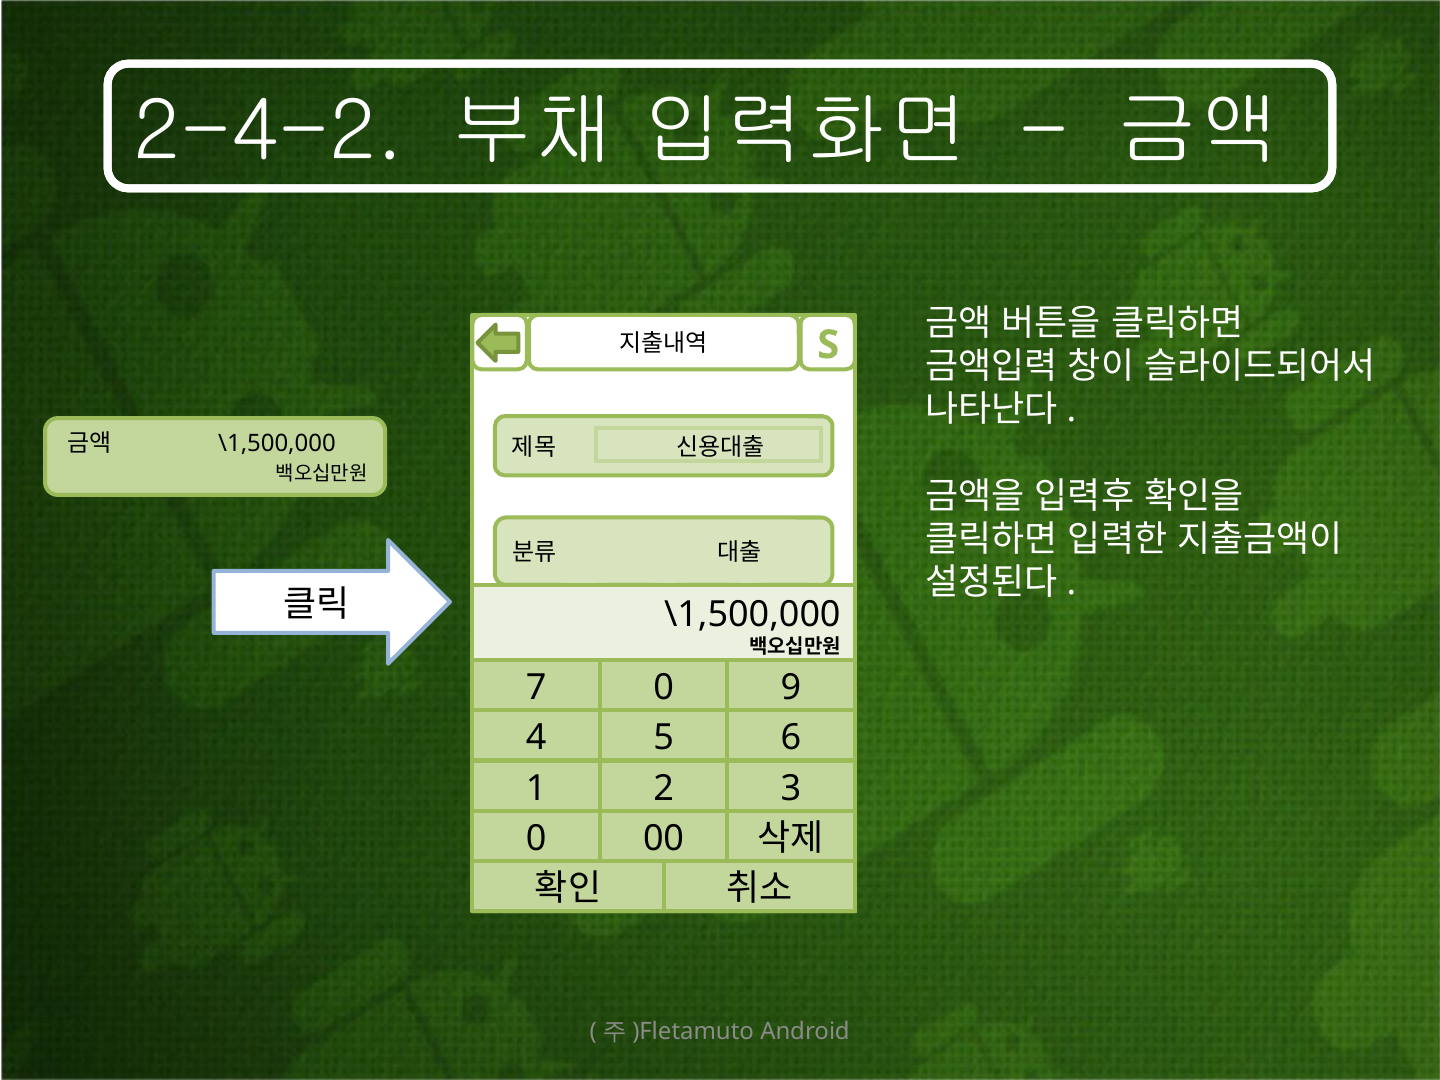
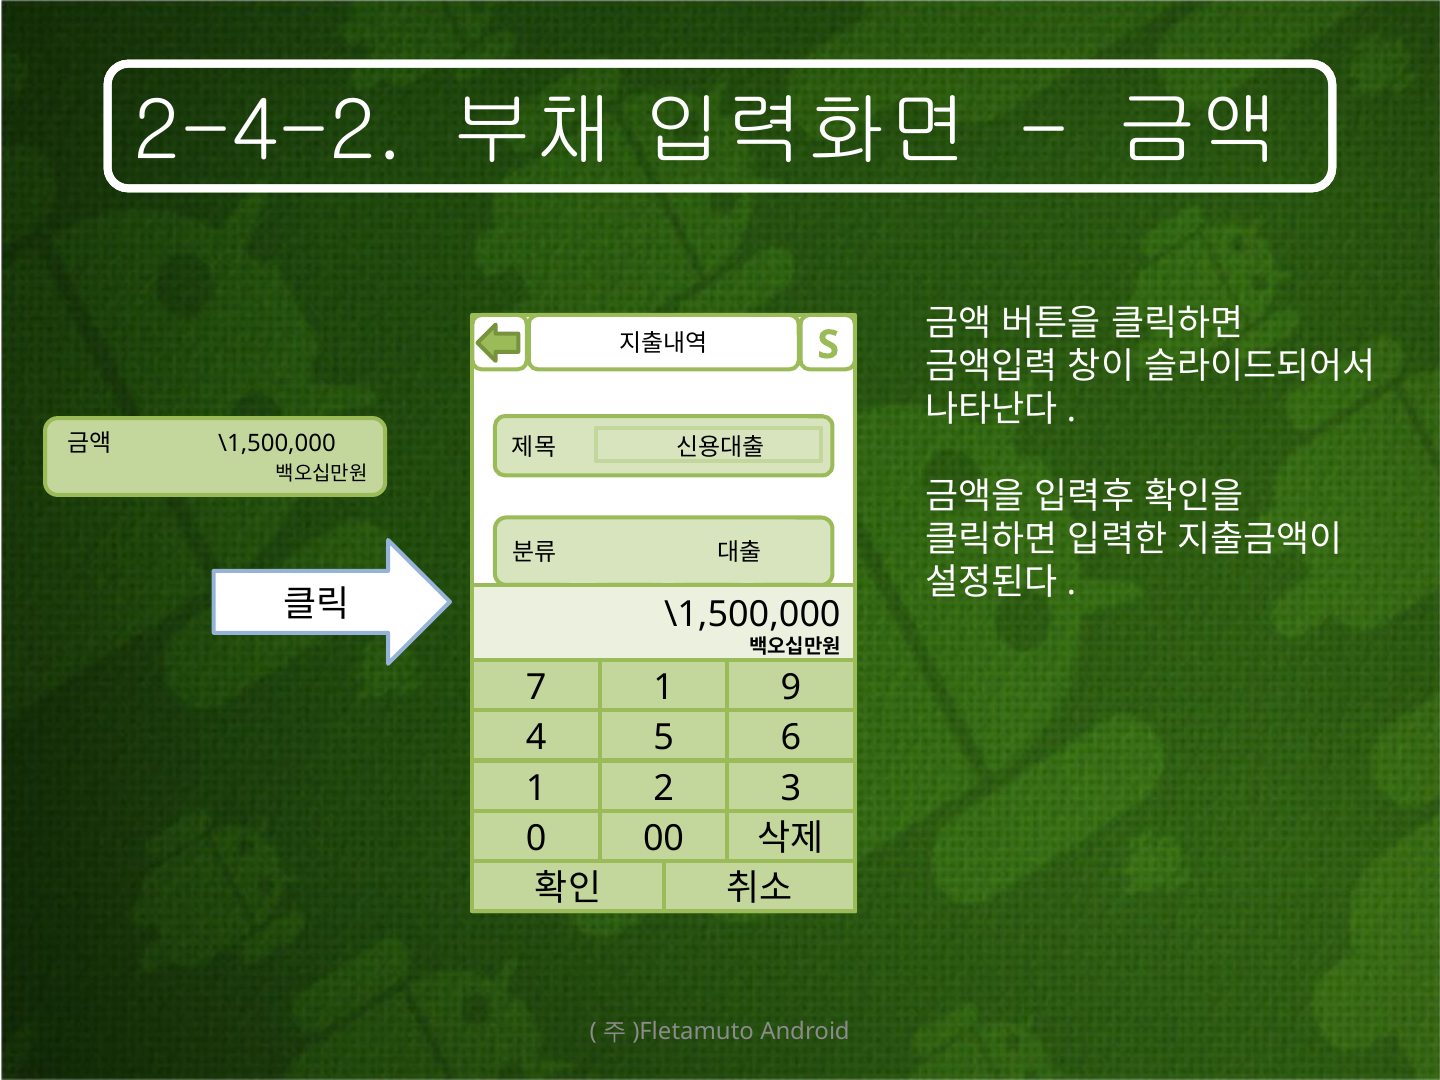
7 0: 0 -> 1
